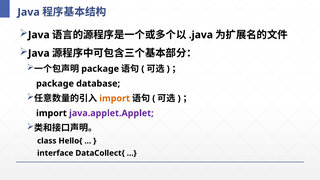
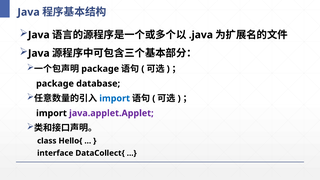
import at (115, 98) colour: orange -> blue
